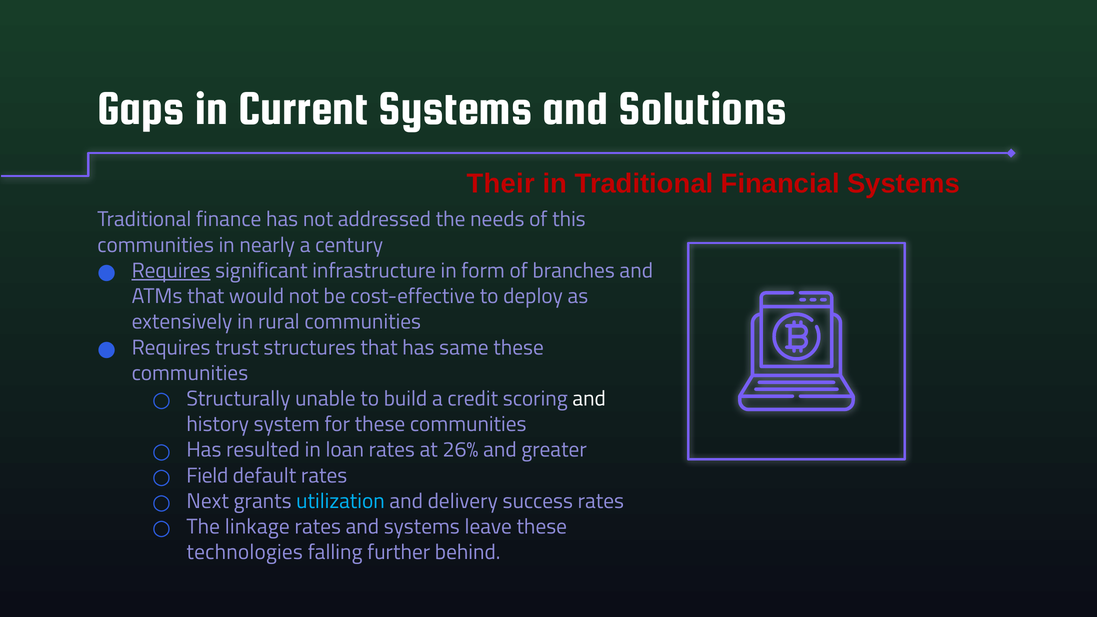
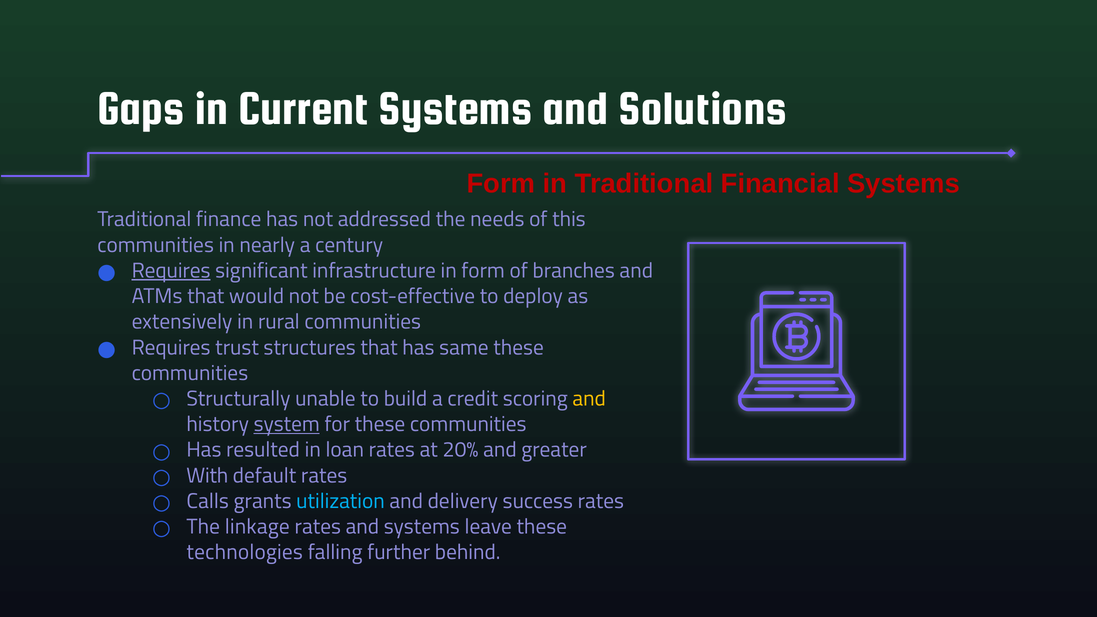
Their at (501, 184): Their -> Form
and at (589, 399) colour: white -> yellow
system underline: none -> present
26%: 26% -> 20%
Field: Field -> With
Next: Next -> Calls
